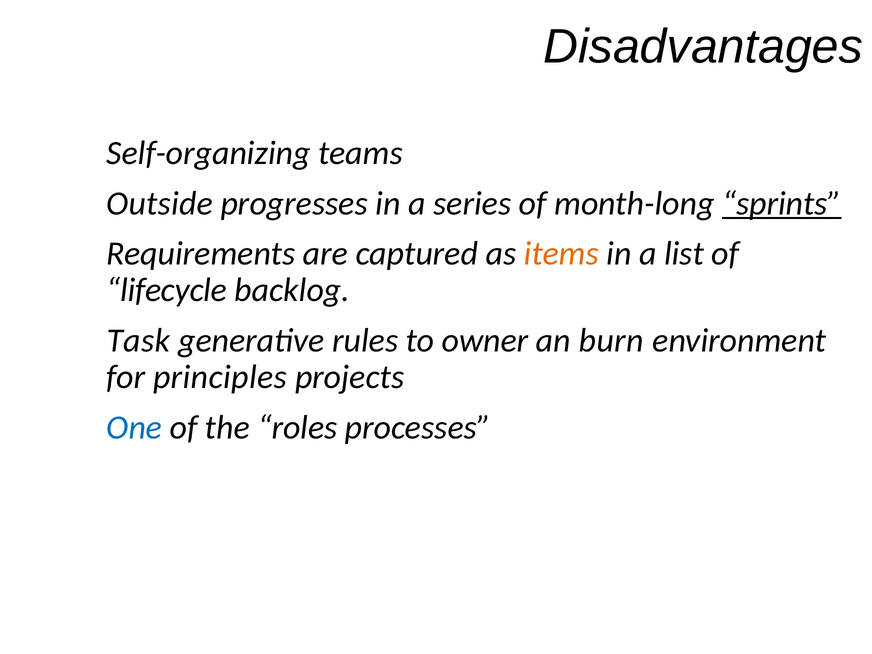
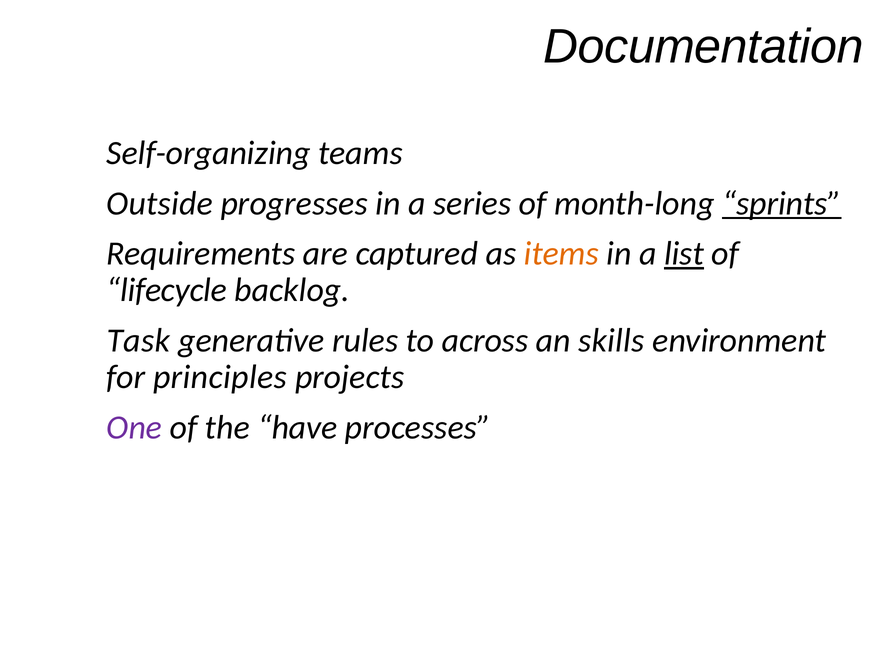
Disadvantages: Disadvantages -> Documentation
list underline: none -> present
owner: owner -> across
burn: burn -> skills
One colour: blue -> purple
roles: roles -> have
